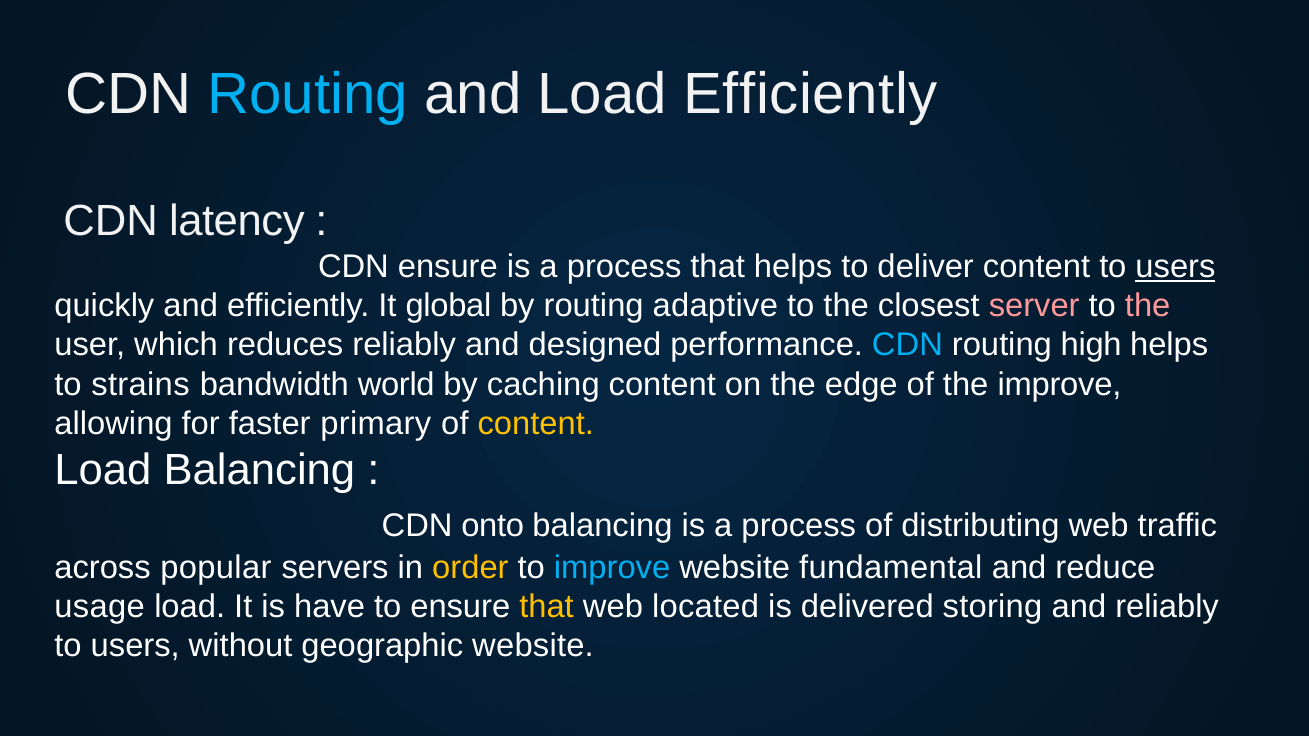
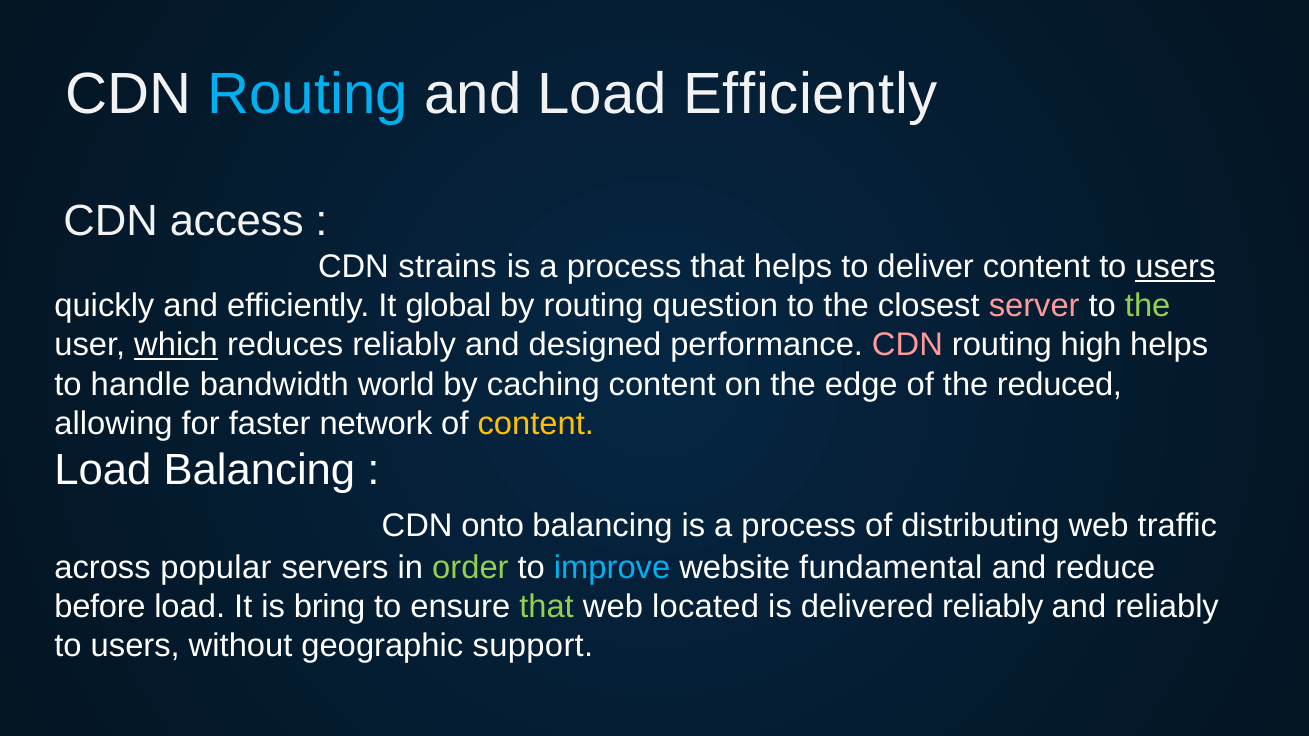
latency: latency -> access
CDN ensure: ensure -> strains
adaptive: adaptive -> question
the at (1148, 306) colour: pink -> light green
which underline: none -> present
CDN at (907, 345) colour: light blue -> pink
strains: strains -> handle
the improve: improve -> reduced
primary: primary -> network
order colour: yellow -> light green
usage: usage -> before
have: have -> bring
that at (547, 607) colour: yellow -> light green
delivered storing: storing -> reliably
geographic website: website -> support
